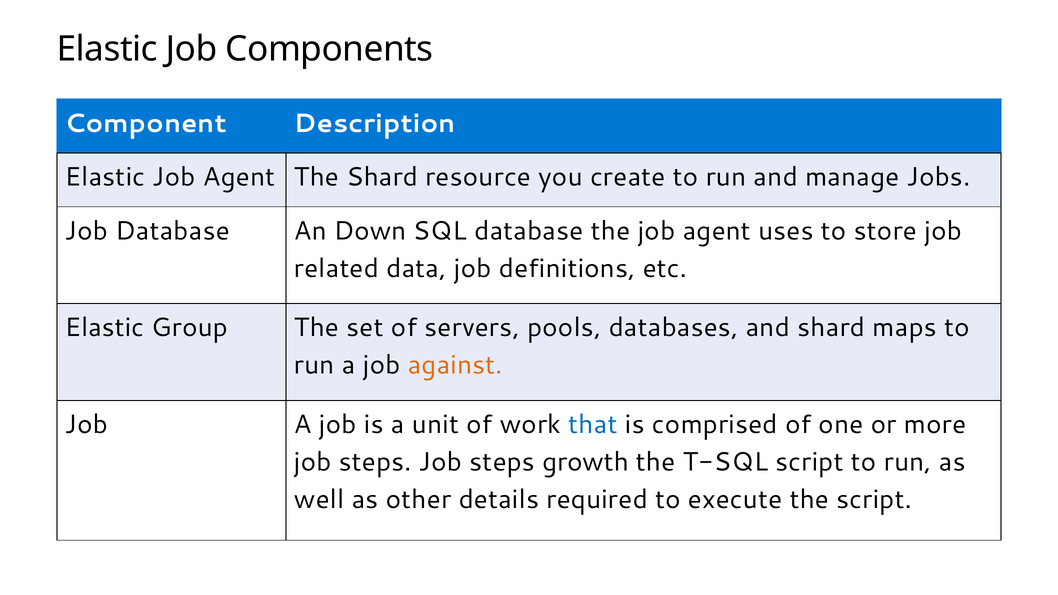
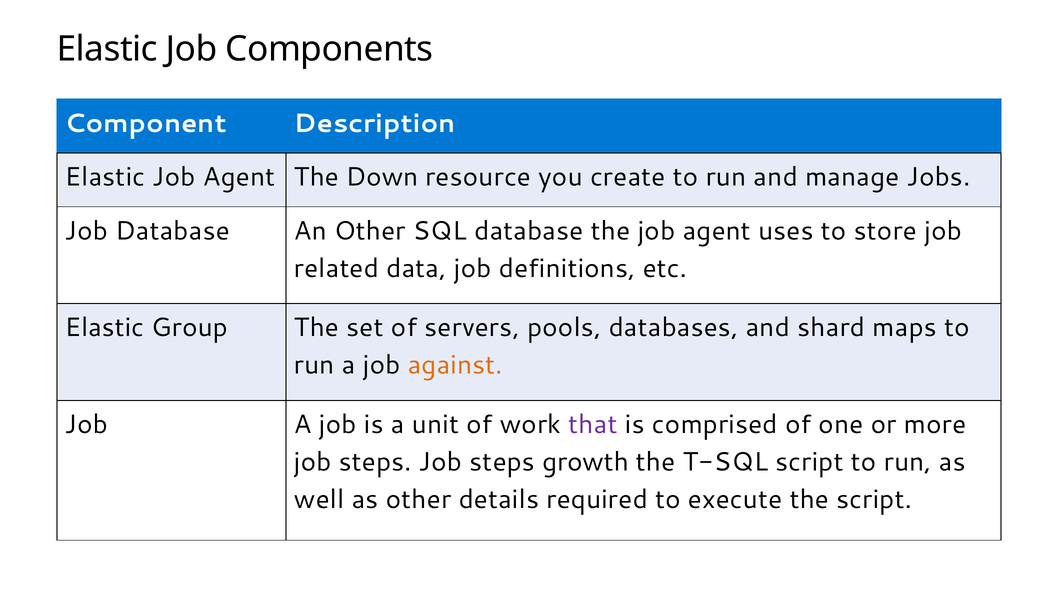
The Shard: Shard -> Down
An Down: Down -> Other
that colour: blue -> purple
